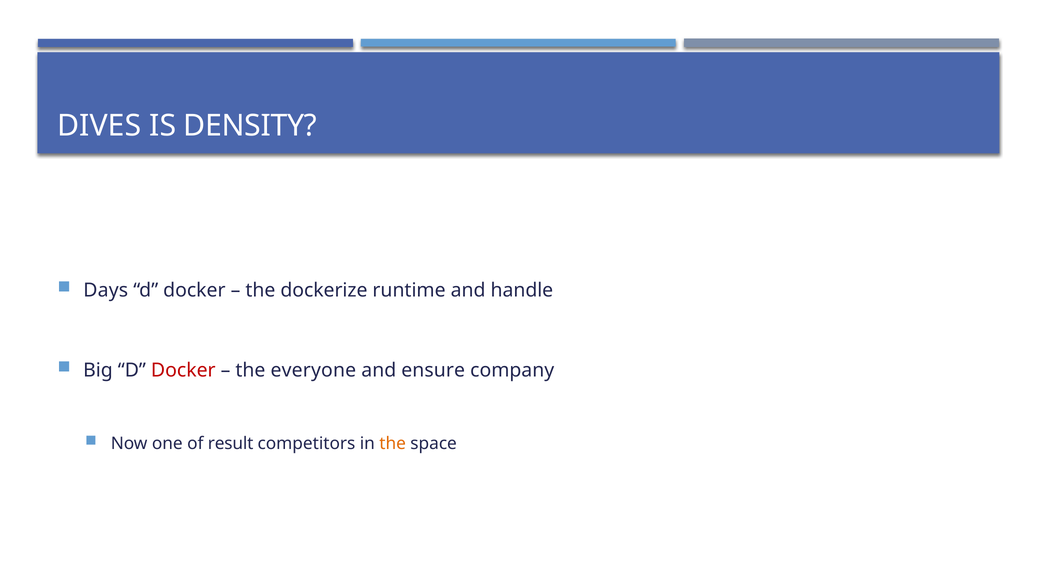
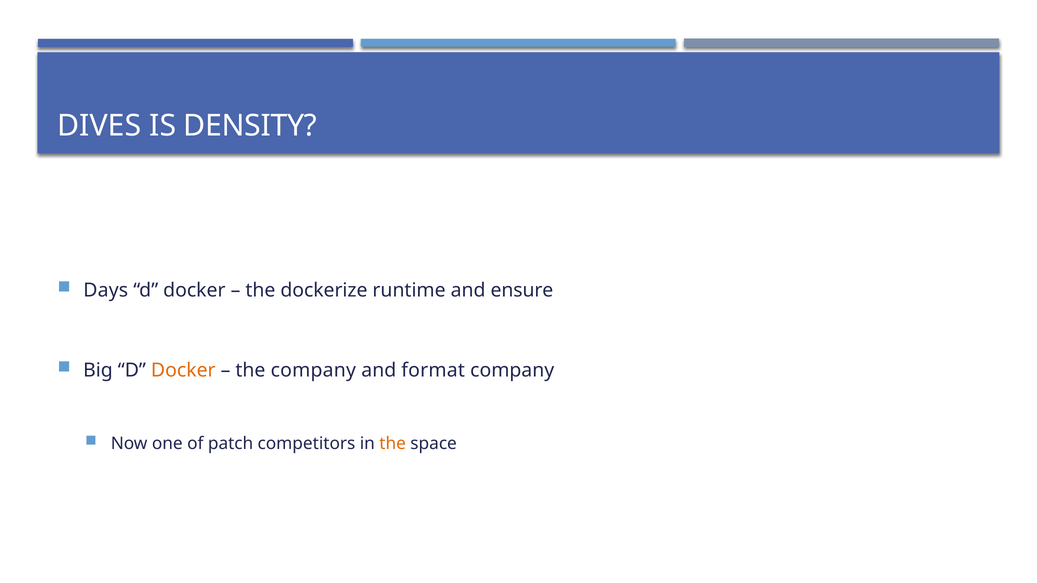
handle: handle -> ensure
Docker at (183, 371) colour: red -> orange
the everyone: everyone -> company
ensure: ensure -> format
result: result -> patch
